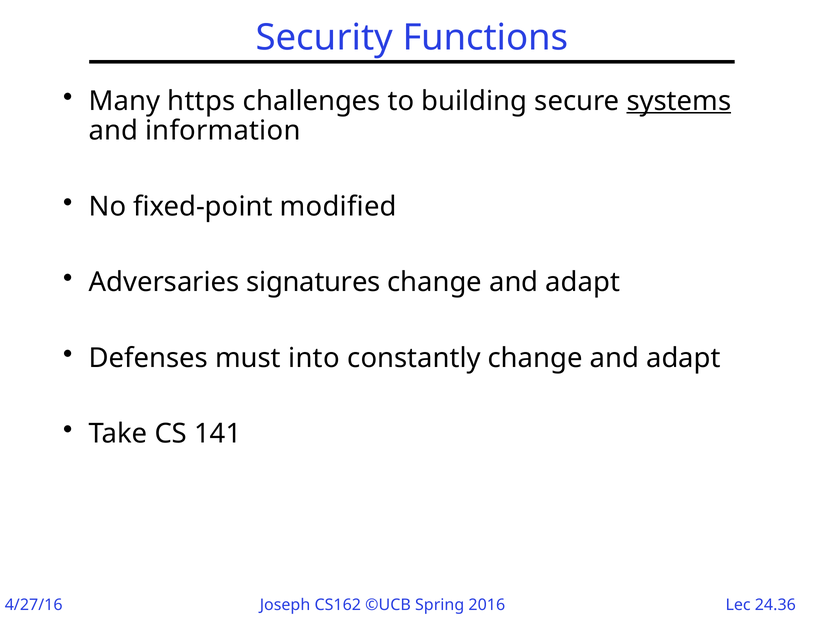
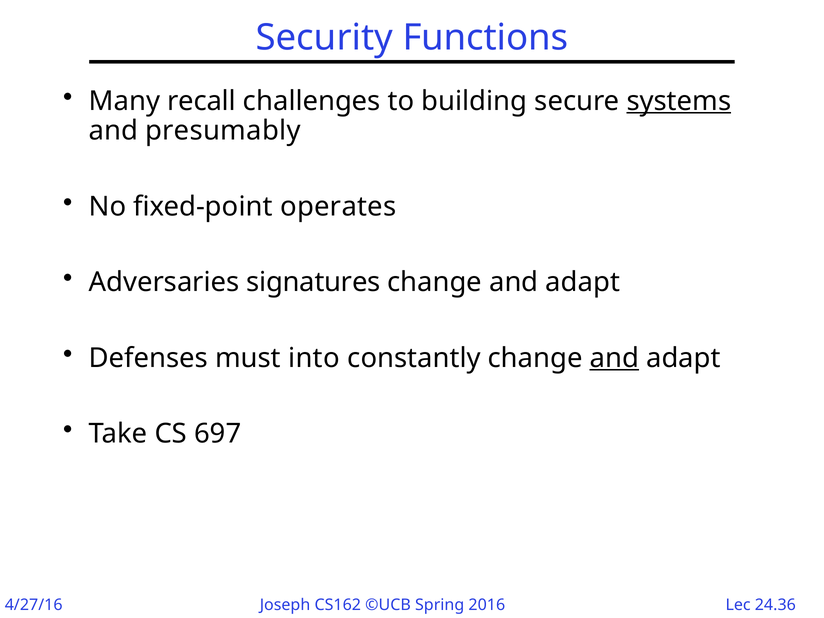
https: https -> recall
information: information -> presumably
modified: modified -> operates
and at (614, 358) underline: none -> present
141: 141 -> 697
